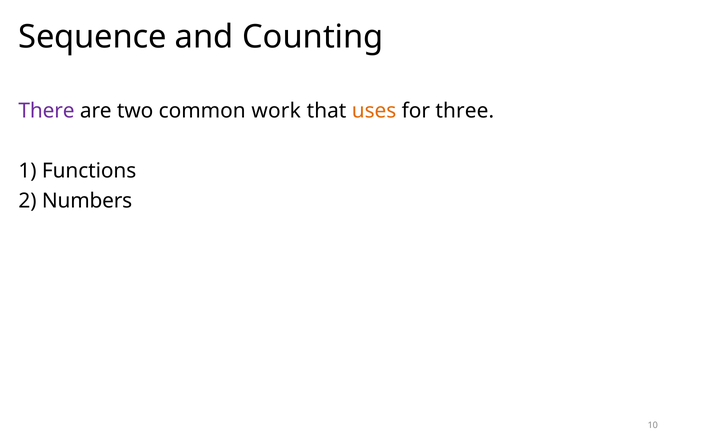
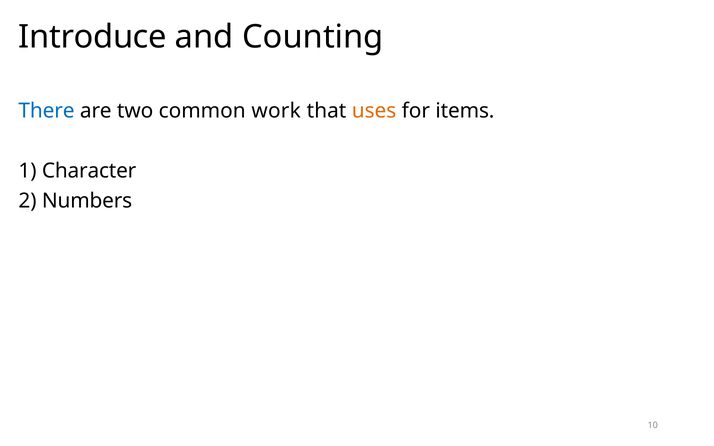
Sequence: Sequence -> Introduce
There colour: purple -> blue
three: three -> items
Functions: Functions -> Character
